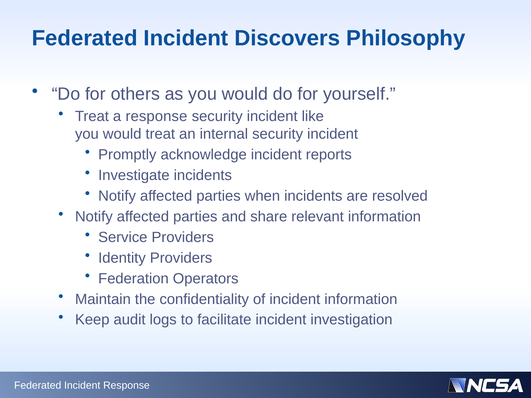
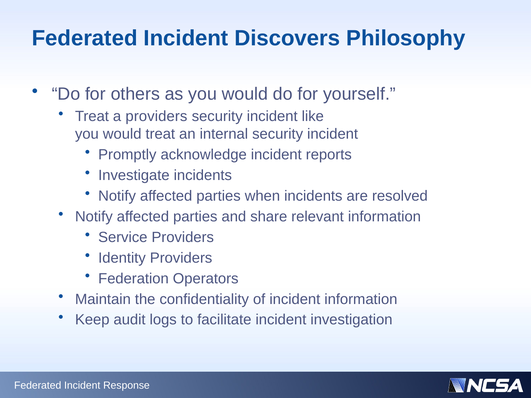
a response: response -> providers
